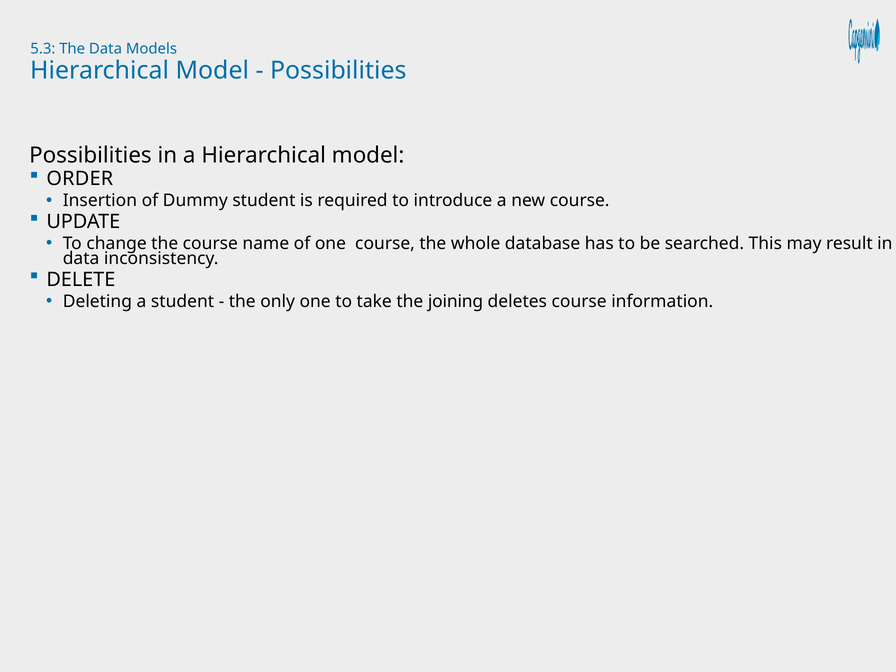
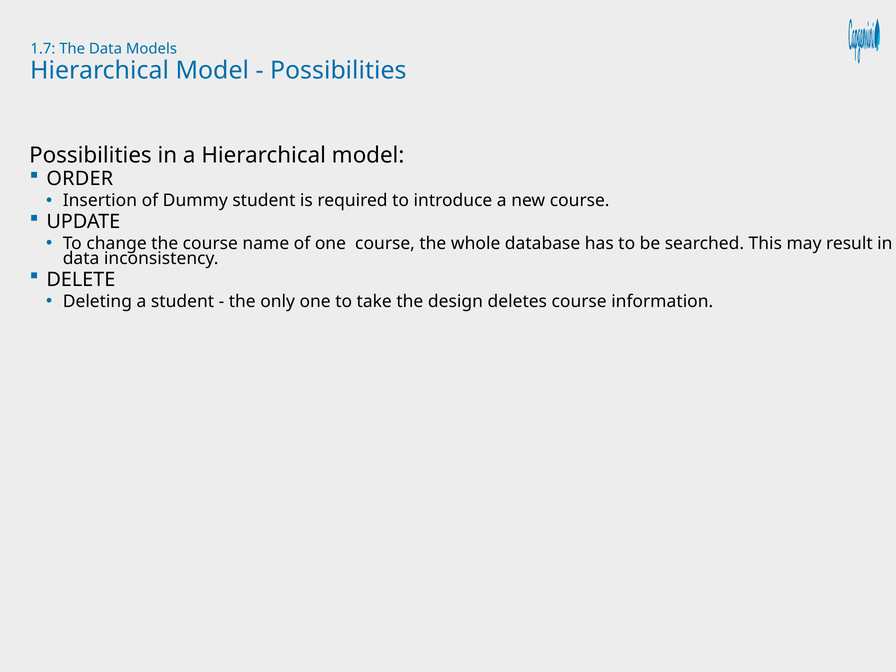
5.3: 5.3 -> 1.7
joining: joining -> design
